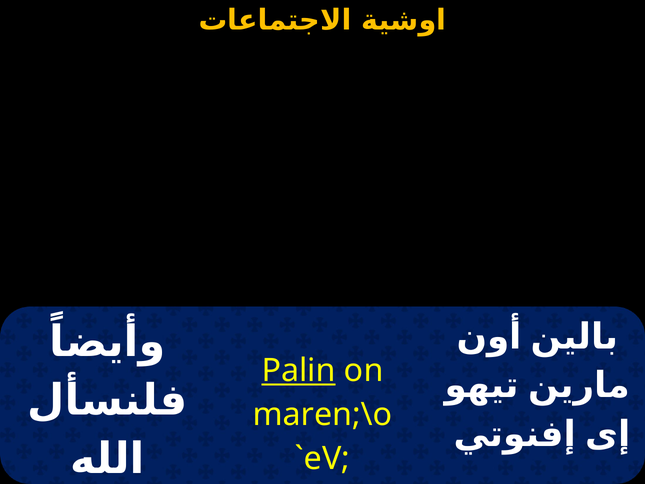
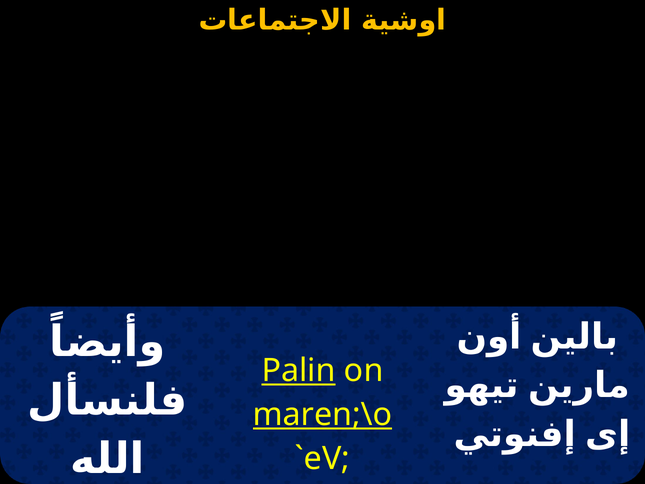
maren;\o underline: none -> present
